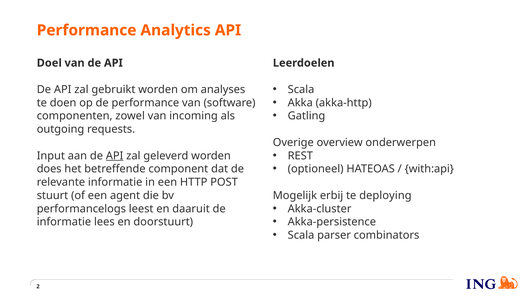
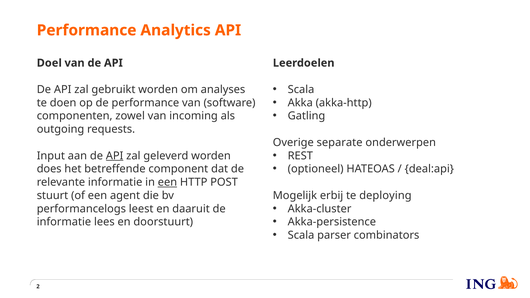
overview: overview -> separate
with:api: with:api -> deal:api
een at (167, 182) underline: none -> present
